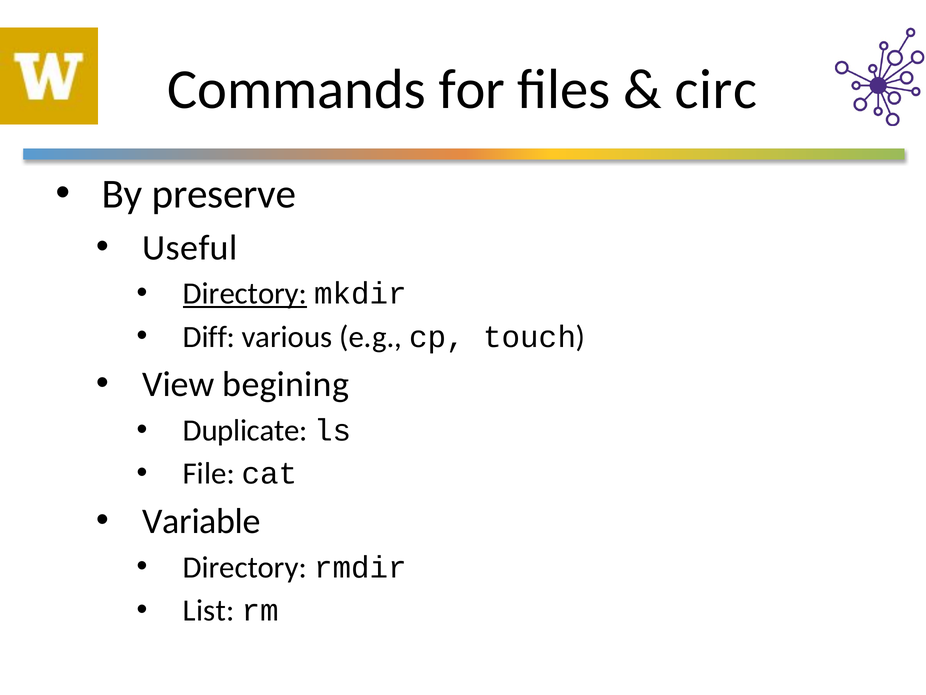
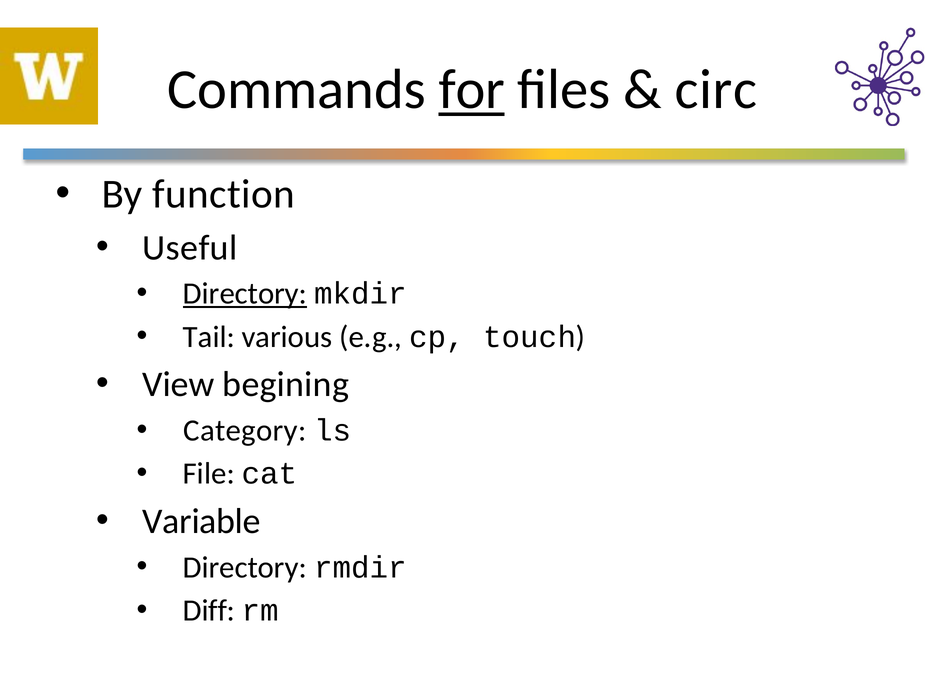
for underline: none -> present
preserve: preserve -> function
Diff: Diff -> Tail
Duplicate: Duplicate -> Category
List: List -> Diff
